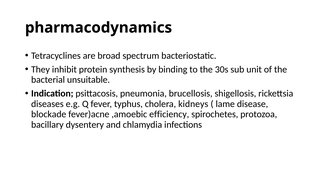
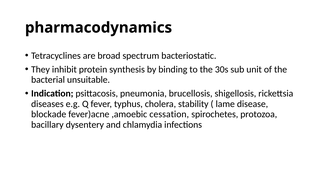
kidneys: kidneys -> stability
efficiency: efficiency -> cessation
